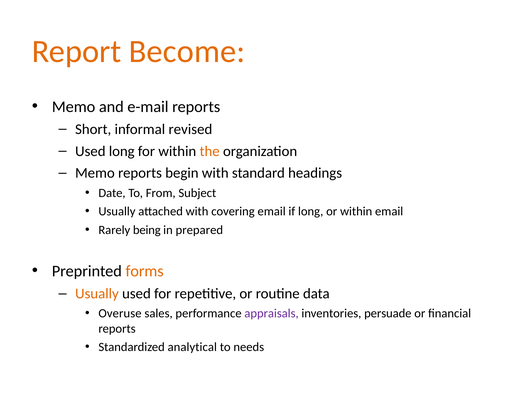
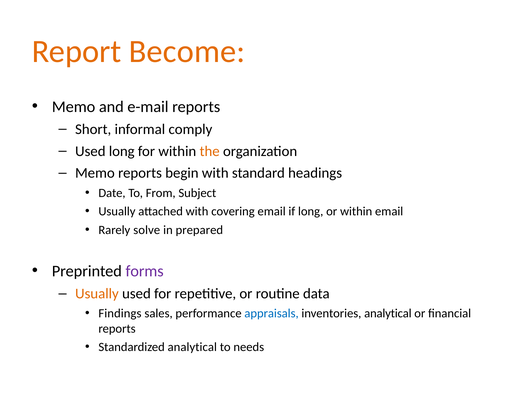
revised: revised -> comply
being: being -> solve
forms colour: orange -> purple
Overuse: Overuse -> Findings
appraisals colour: purple -> blue
inventories persuade: persuade -> analytical
